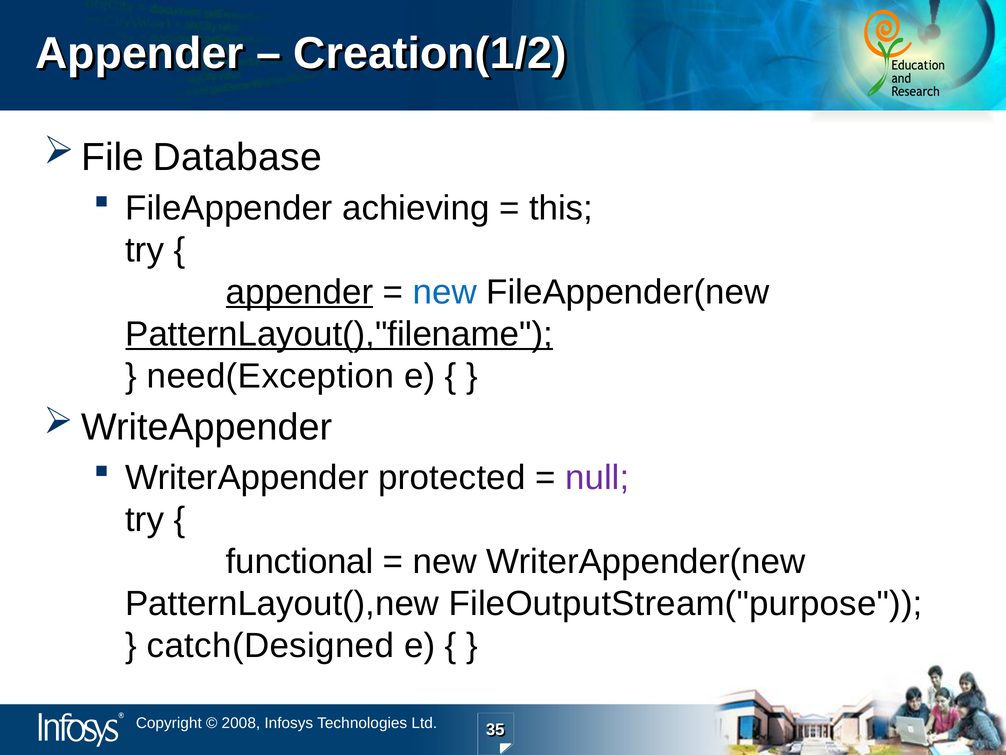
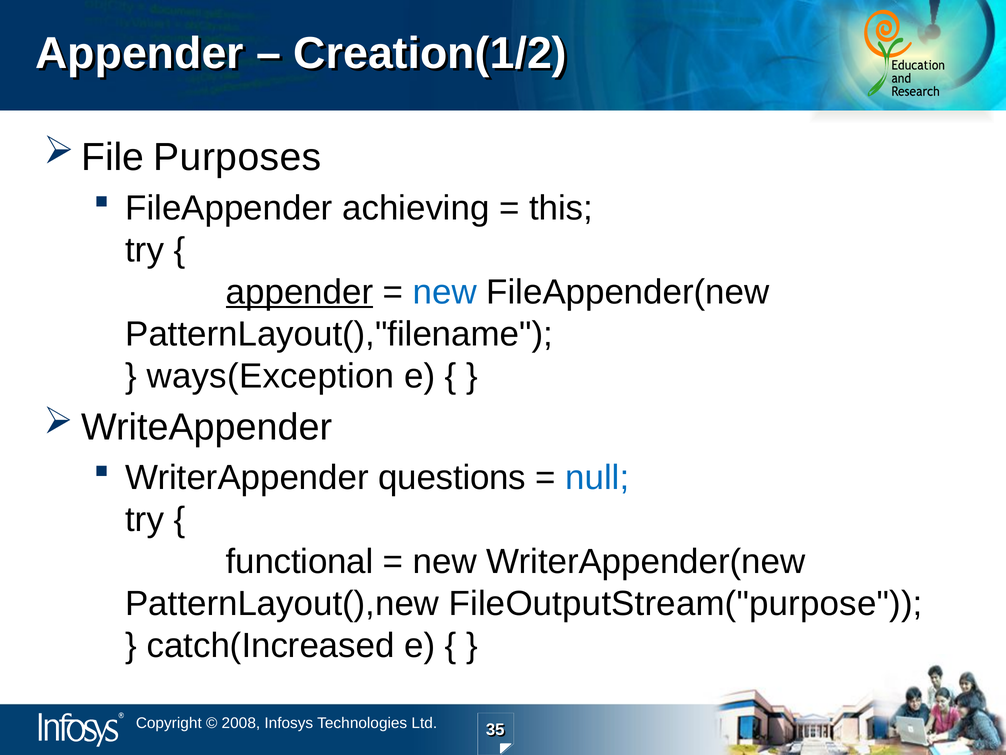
Database: Database -> Purposes
PatternLayout(),"filename underline: present -> none
need(Exception: need(Exception -> ways(Exception
protected: protected -> questions
null colour: purple -> blue
catch(Designed: catch(Designed -> catch(Increased
